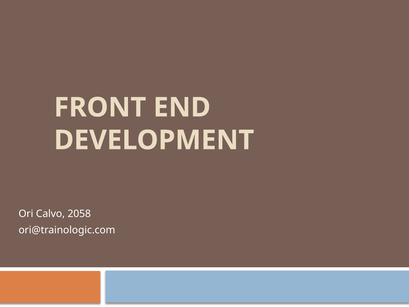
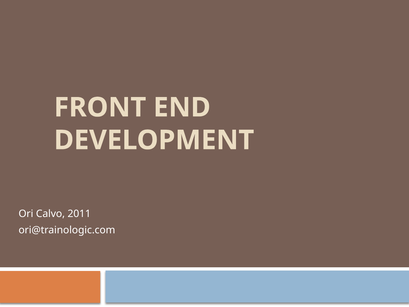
2058: 2058 -> 2011
